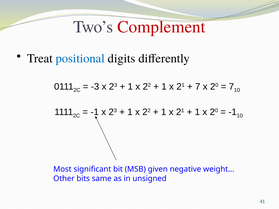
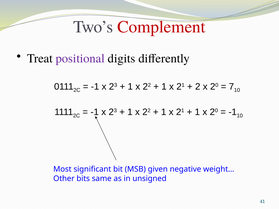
positional colour: blue -> purple
-3 at (95, 87): -3 -> -1
7 at (198, 87): 7 -> 2
